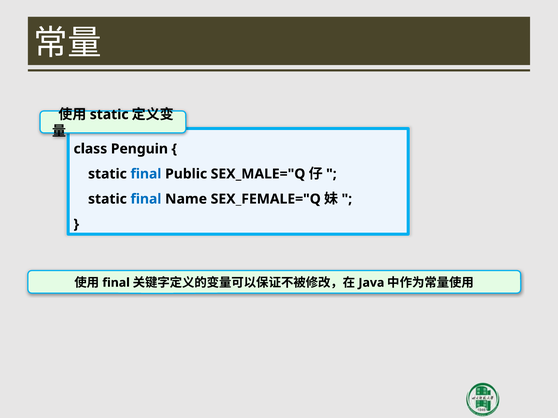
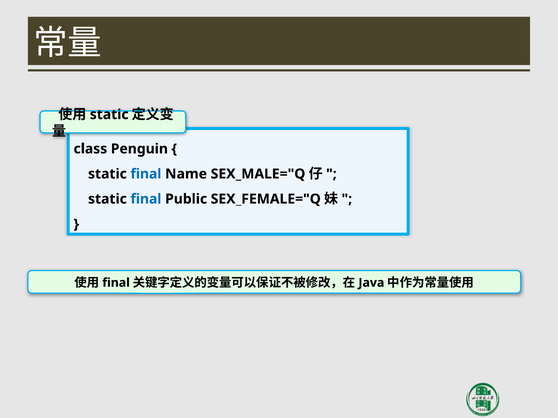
Public: Public -> Name
Name: Name -> Public
